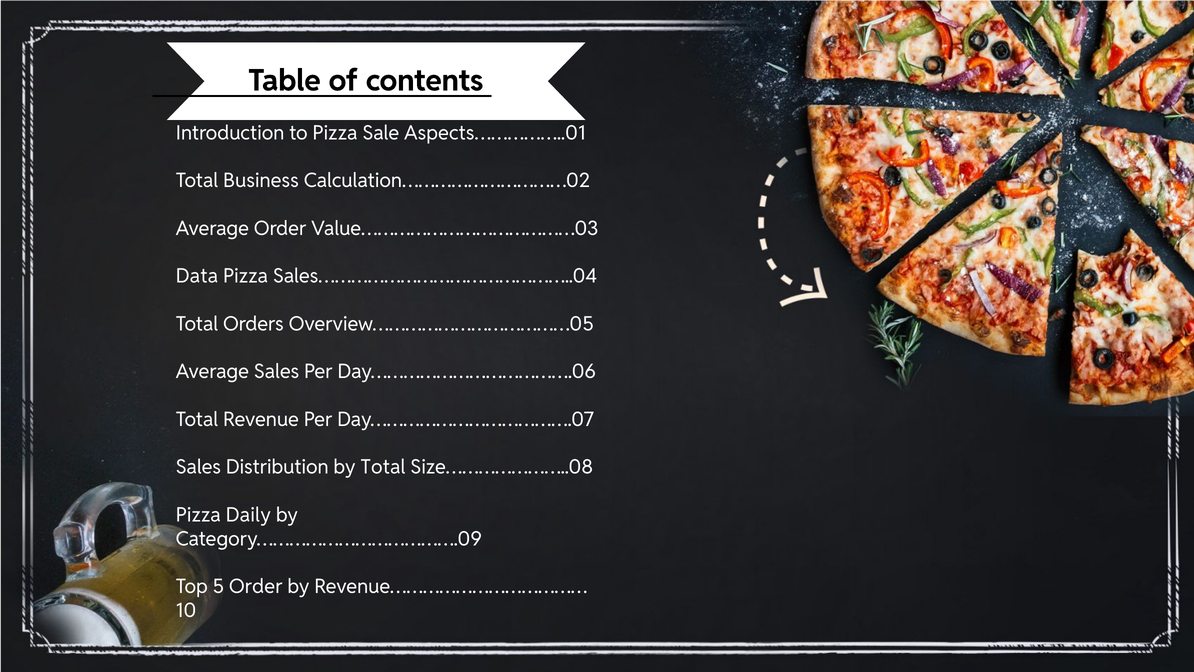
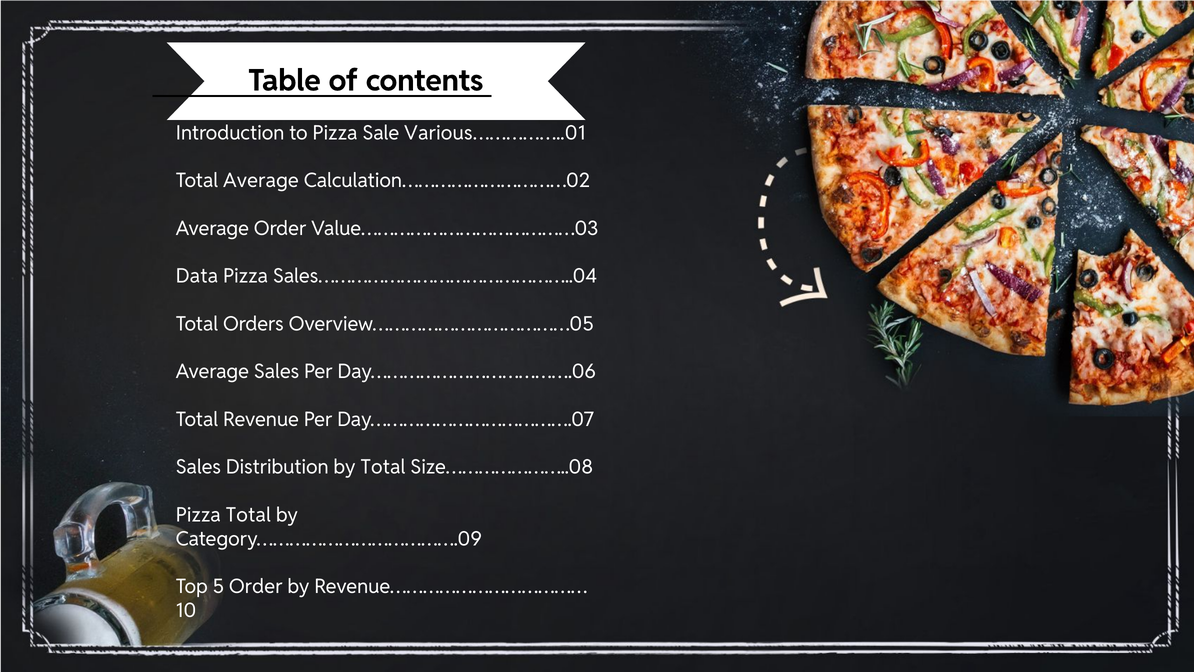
Aspects……………..01: Aspects……………..01 -> Various……………..01
Total Business: Business -> Average
Pizza Daily: Daily -> Total
